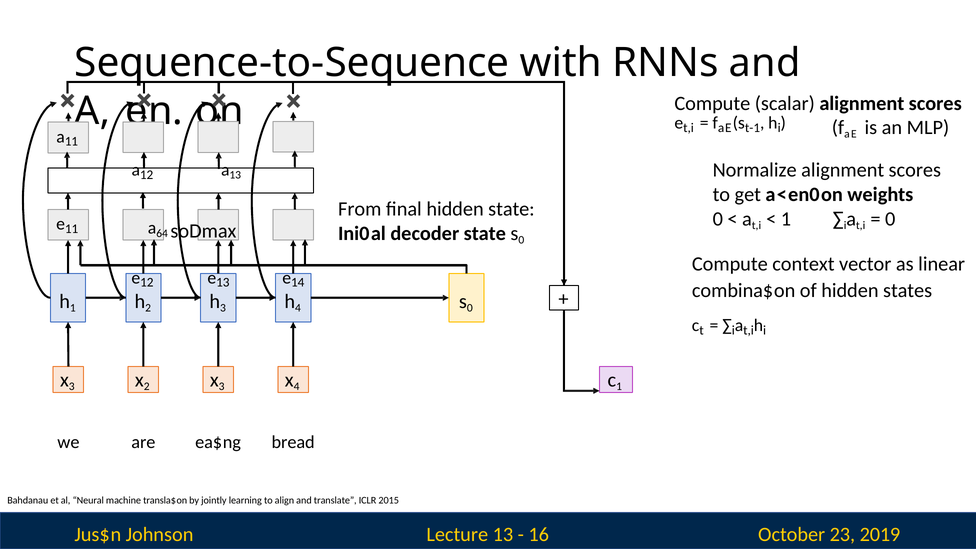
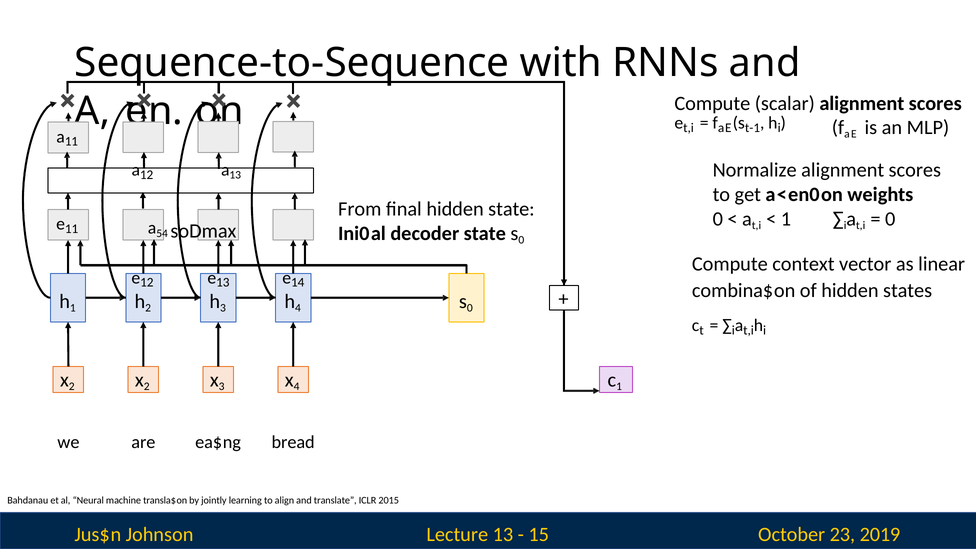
64: 64 -> 54
3 at (72, 387): 3 -> 2
16: 16 -> 15
